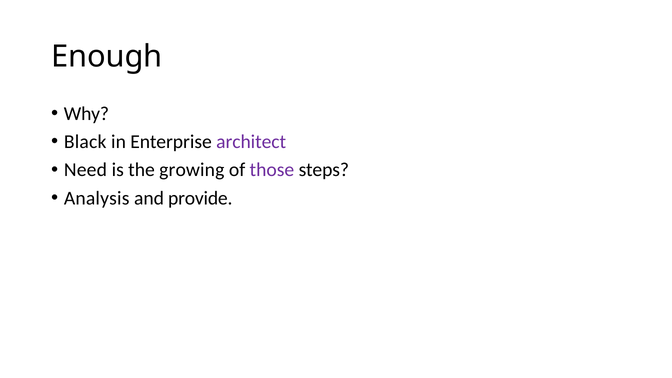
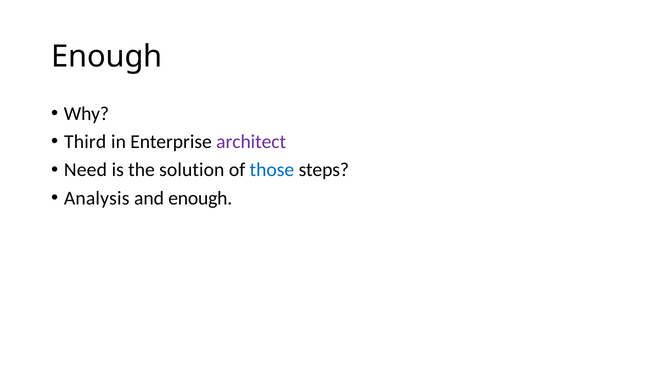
Black: Black -> Third
growing: growing -> solution
those colour: purple -> blue
and provide: provide -> enough
